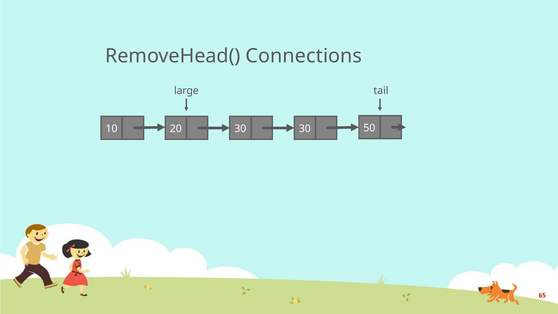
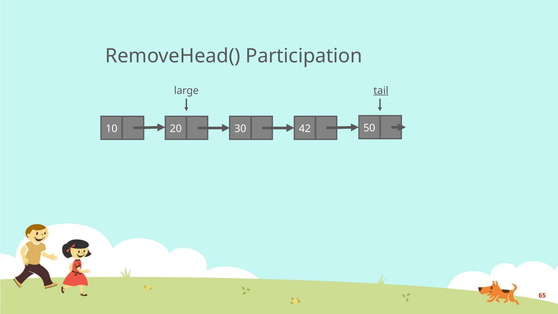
Connections: Connections -> Participation
tail underline: none -> present
30 30: 30 -> 42
